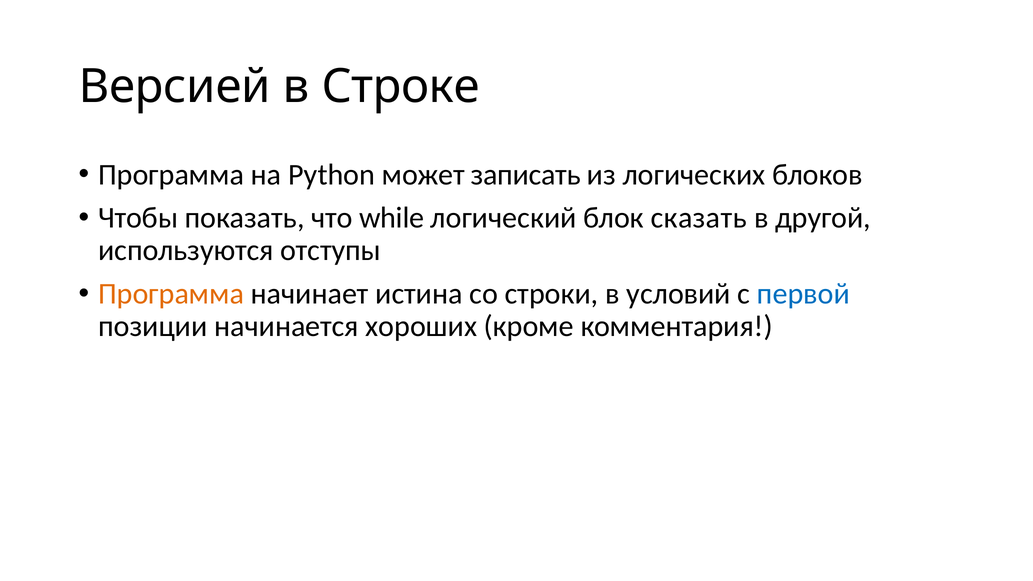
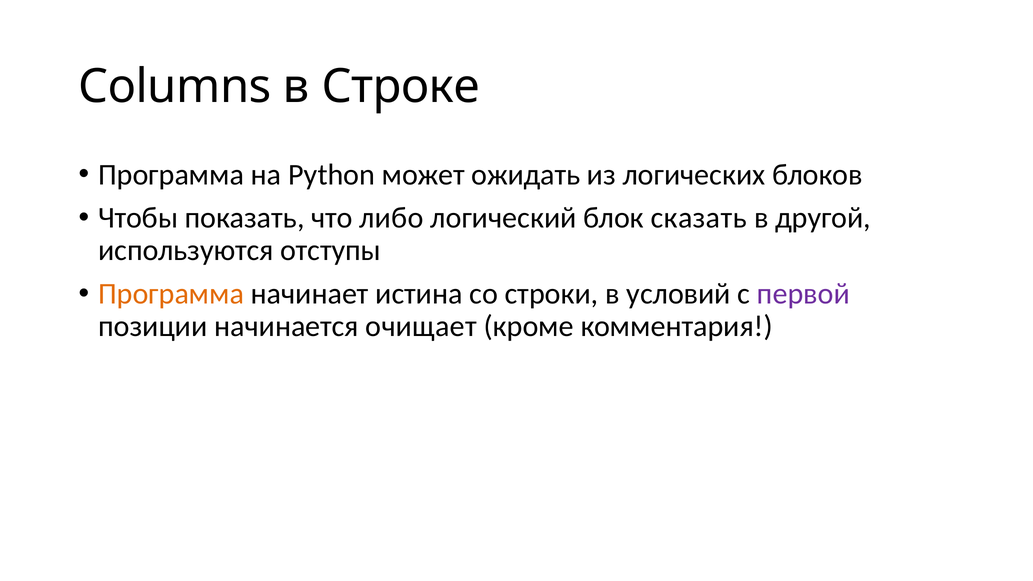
Версией: Версией -> Columns
записать: записать -> ожидать
while: while -> либо
первой colour: blue -> purple
хороших: хороших -> очищает
